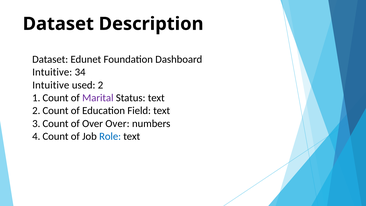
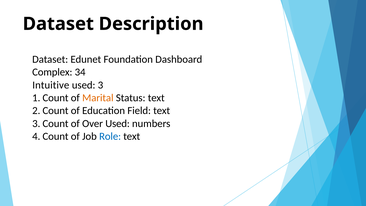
Intuitive at (52, 72): Intuitive -> Complex
2: 2 -> 3
Marital colour: purple -> orange
Over Over: Over -> Used
